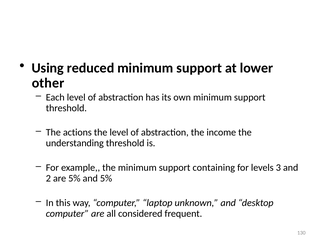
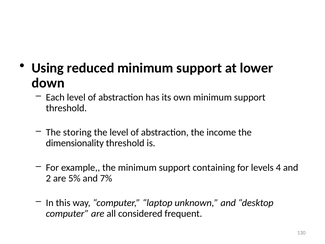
other: other -> down
actions: actions -> storing
understanding: understanding -> dimensionality
3: 3 -> 4
and 5%: 5% -> 7%
